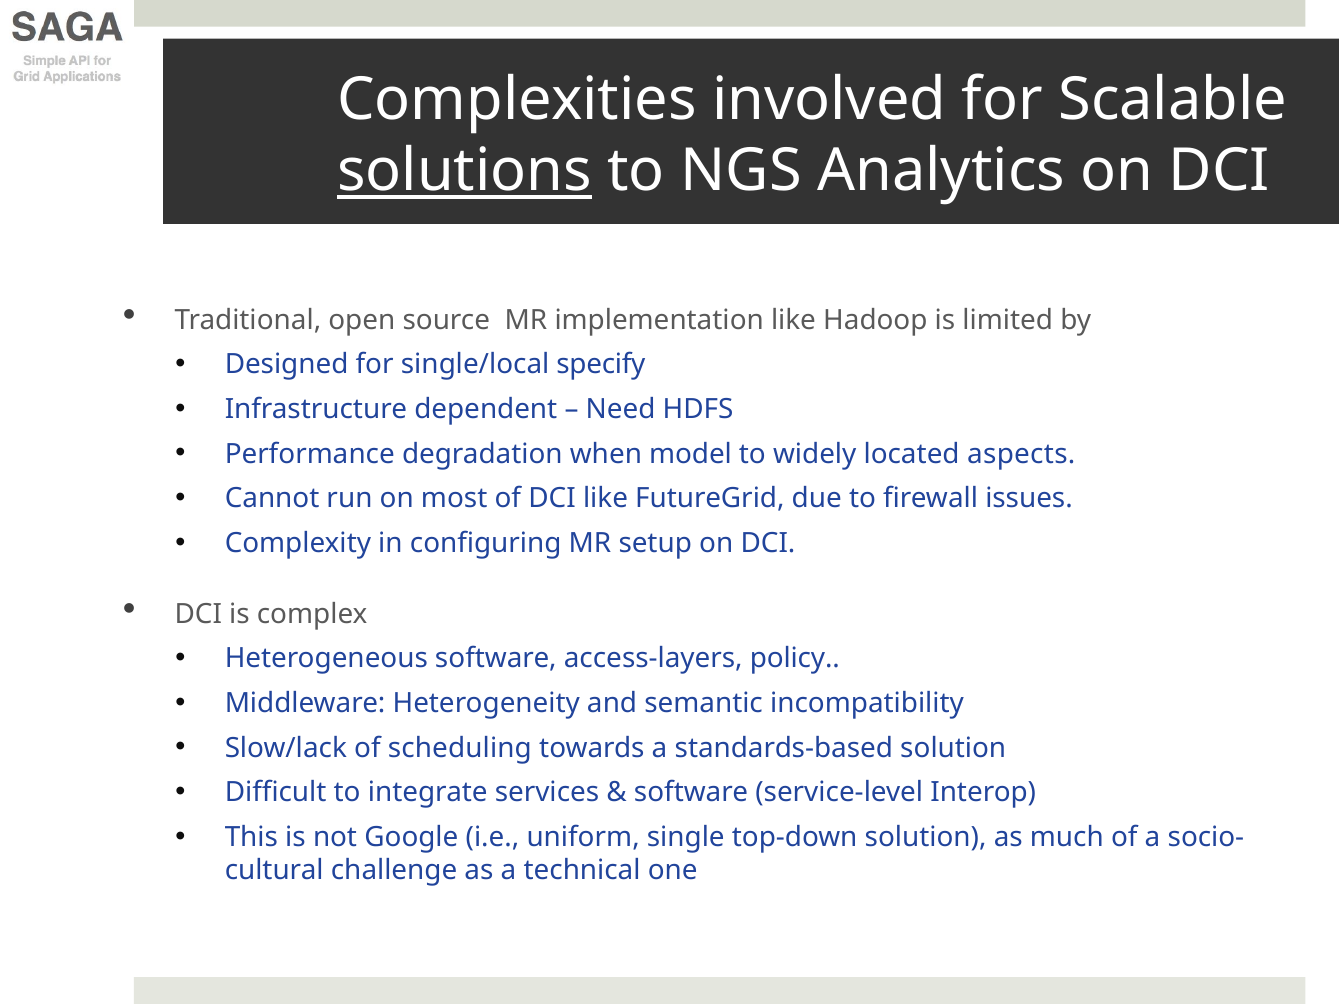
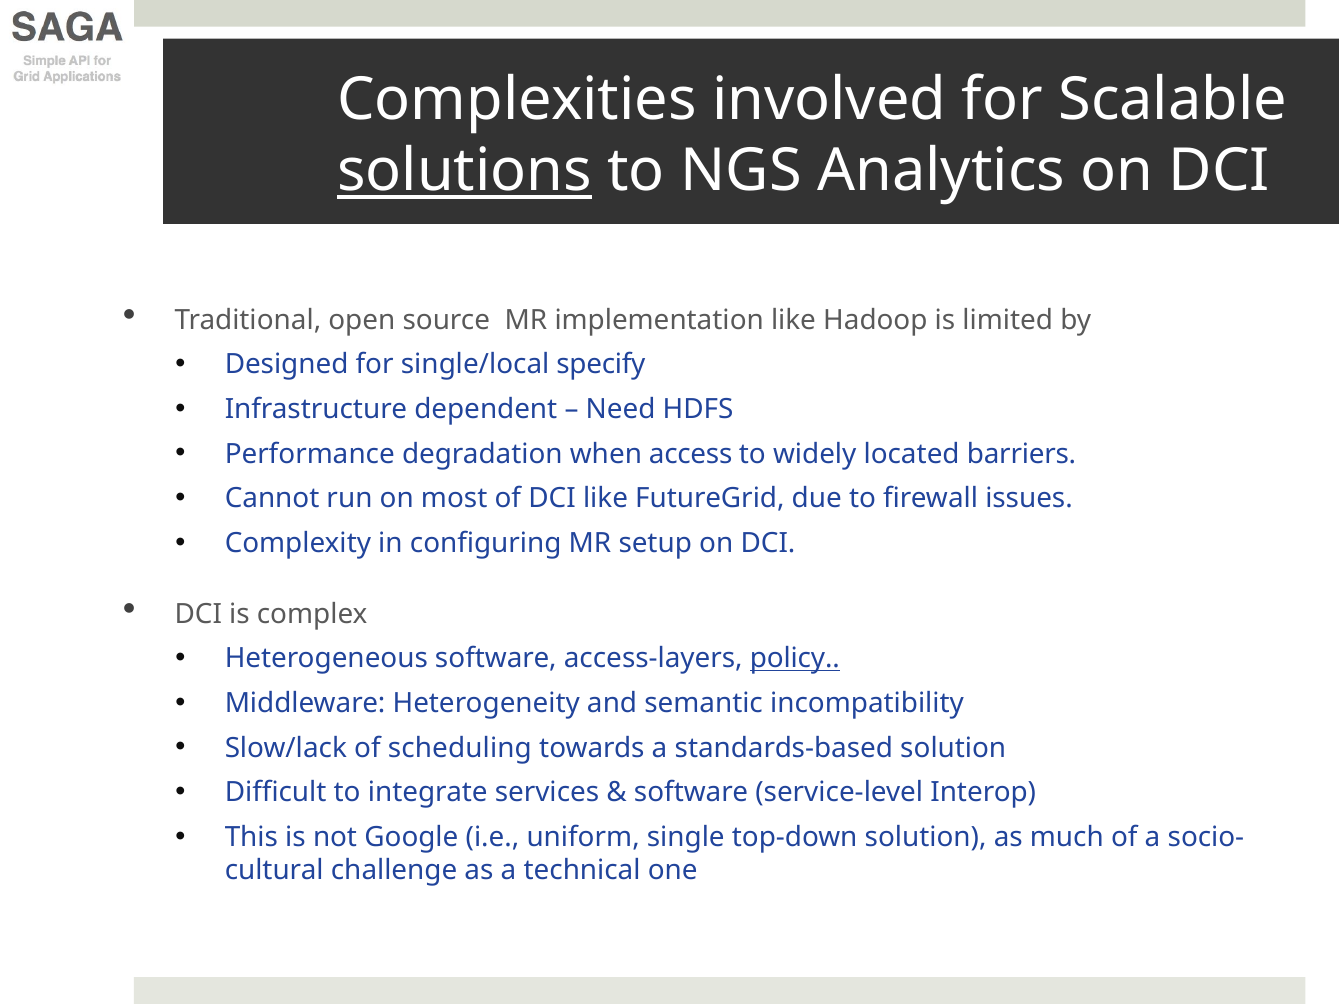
model: model -> access
aspects: aspects -> barriers
policy underline: none -> present
